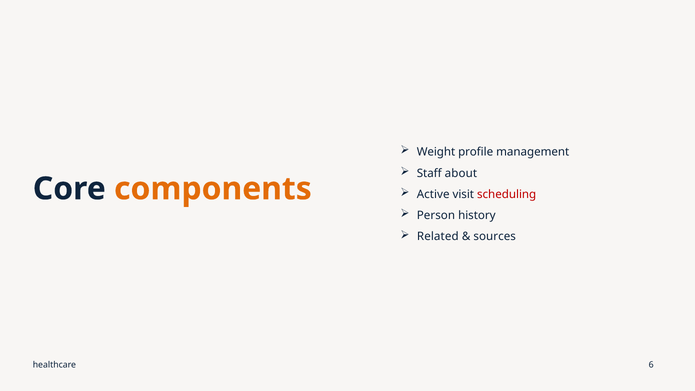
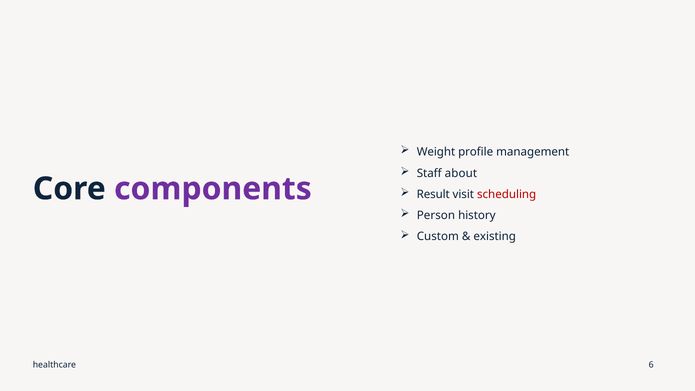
components colour: orange -> purple
Active: Active -> Result
Related: Related -> Custom
sources: sources -> existing
